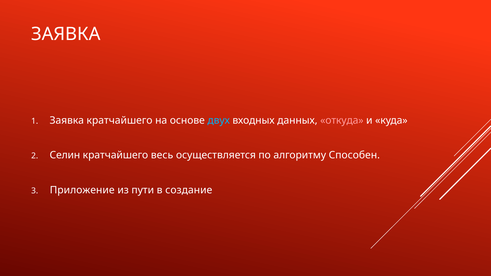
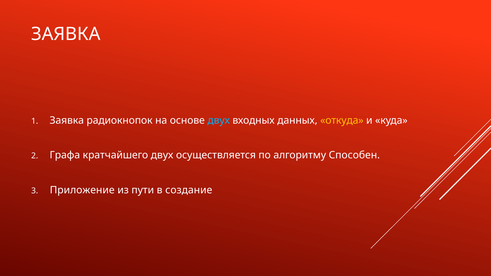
Заявка кратчайшего: кратчайшего -> радиокнопок
откуда colour: pink -> yellow
Селин: Селин -> Графа
кратчайшего весь: весь -> двух
